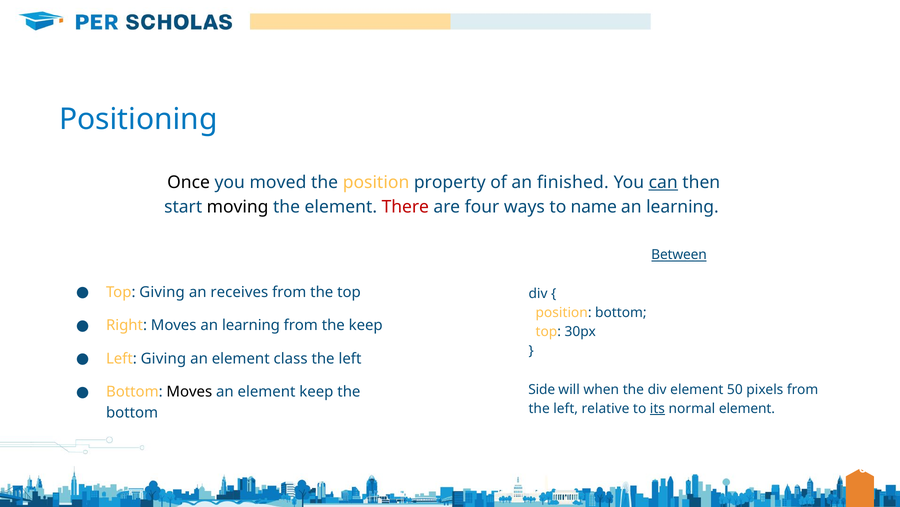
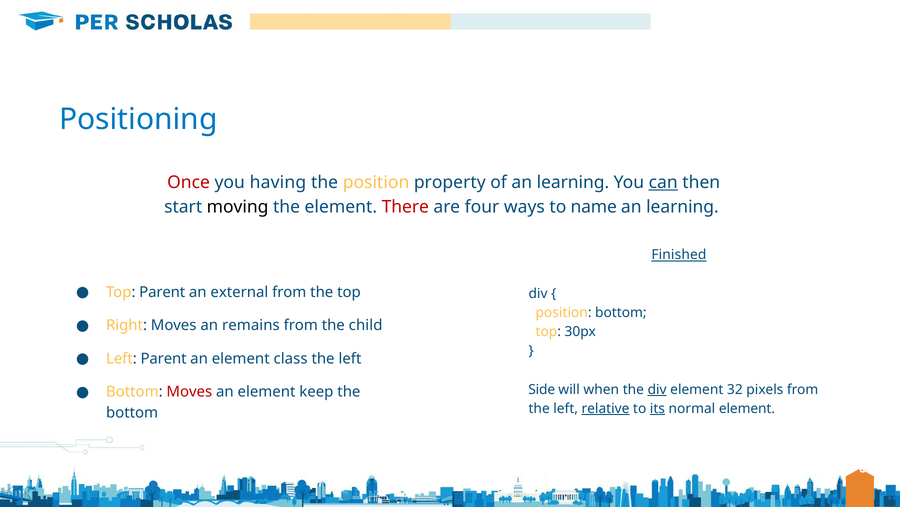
Once colour: black -> red
moved: moved -> having
of an finished: finished -> learning
Between: Between -> Finished
Top Giving: Giving -> Parent
receives: receives -> external
Moves an learning: learning -> remains
the keep: keep -> child
Left Giving: Giving -> Parent
Moves at (189, 391) colour: black -> red
div at (657, 389) underline: none -> present
50: 50 -> 32
relative underline: none -> present
